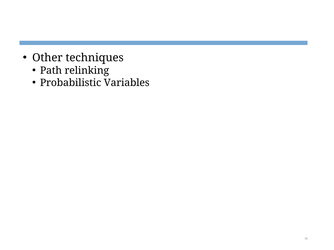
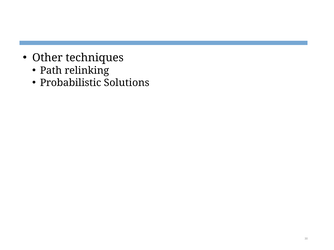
Variables: Variables -> Solutions
